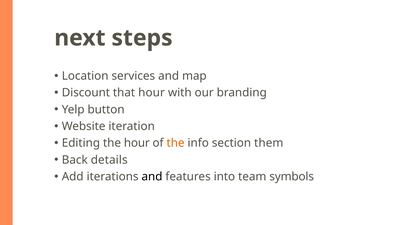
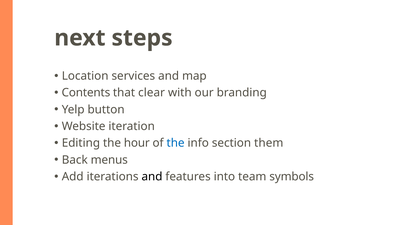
Discount: Discount -> Contents
that hour: hour -> clear
the at (176, 143) colour: orange -> blue
details: details -> menus
